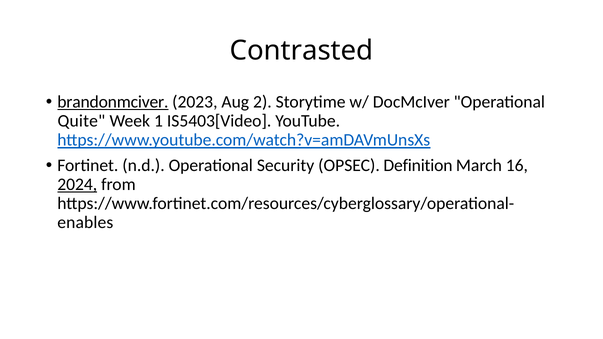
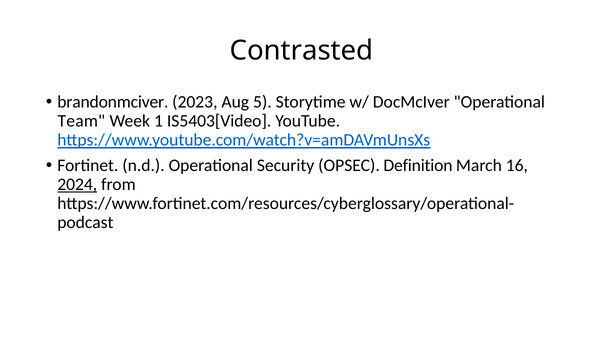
brandonmciver underline: present -> none
2: 2 -> 5
Quite: Quite -> Team
enables: enables -> podcast
